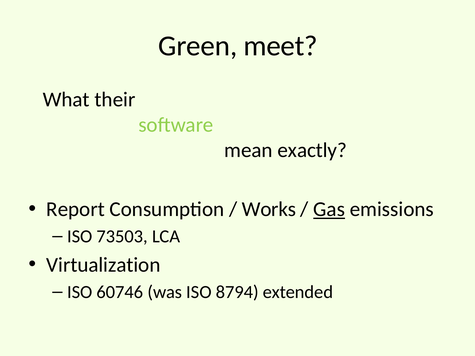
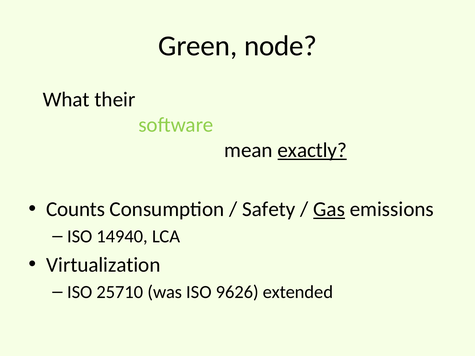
meet: meet -> node
exactly underline: none -> present
Report: Report -> Counts
Works: Works -> Safety
73503: 73503 -> 14940
60746: 60746 -> 25710
8794: 8794 -> 9626
